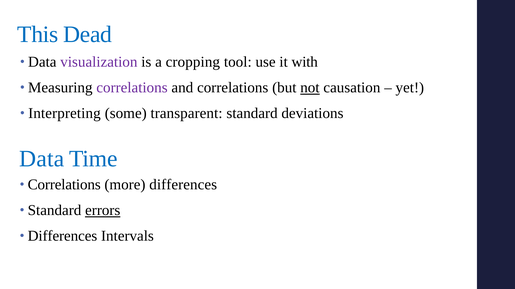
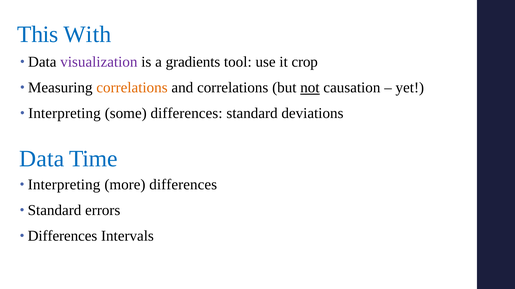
Dead: Dead -> With
cropping: cropping -> gradients
with: with -> crop
correlations at (132, 88) colour: purple -> orange
some transparent: transparent -> differences
Correlations at (64, 185): Correlations -> Interpreting
errors underline: present -> none
